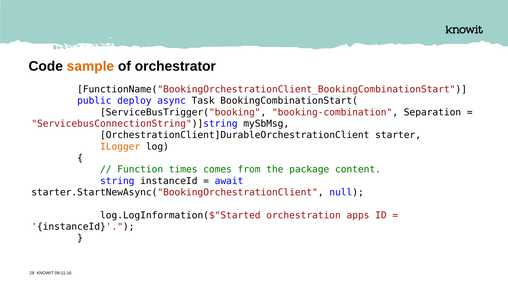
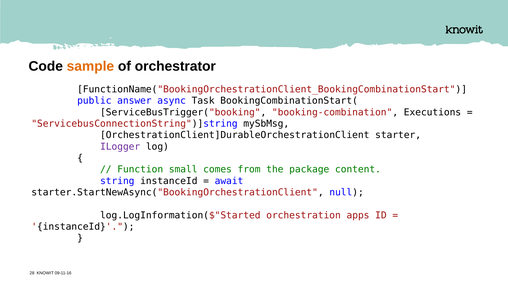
deploy: deploy -> answer
Separation: Separation -> Executions
ILogger colour: orange -> purple
times: times -> small
